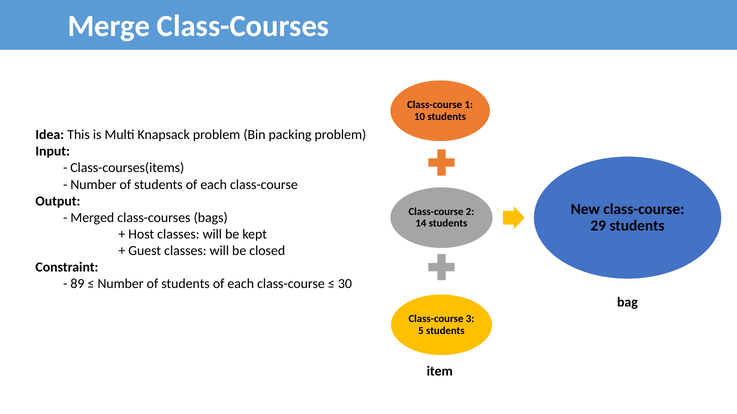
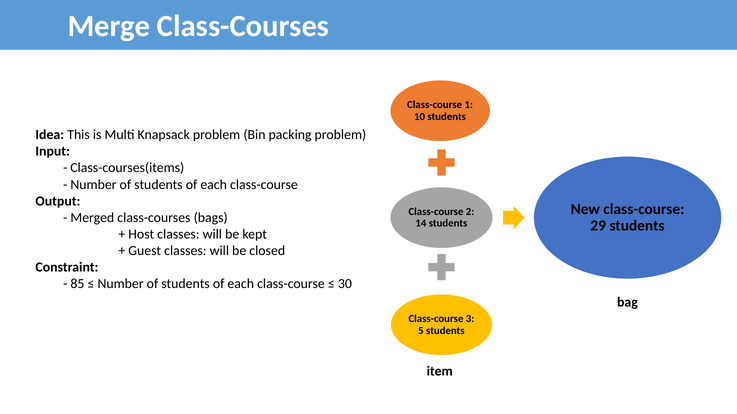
89: 89 -> 85
